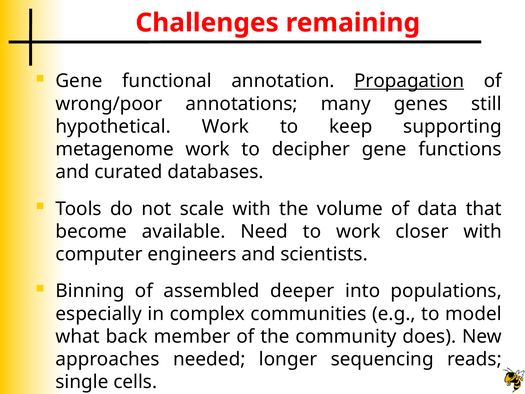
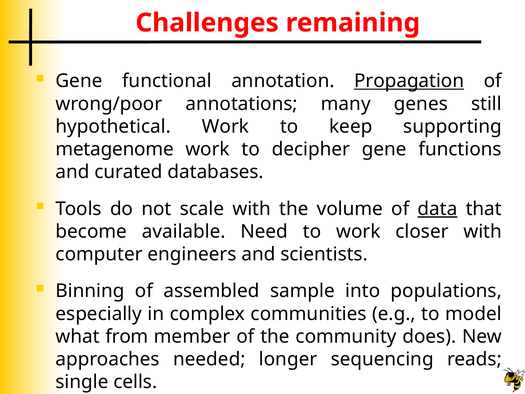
data underline: none -> present
deeper: deeper -> sample
back: back -> from
